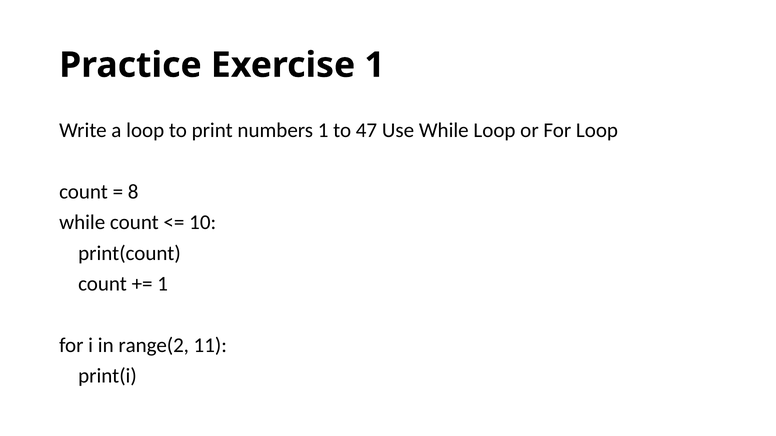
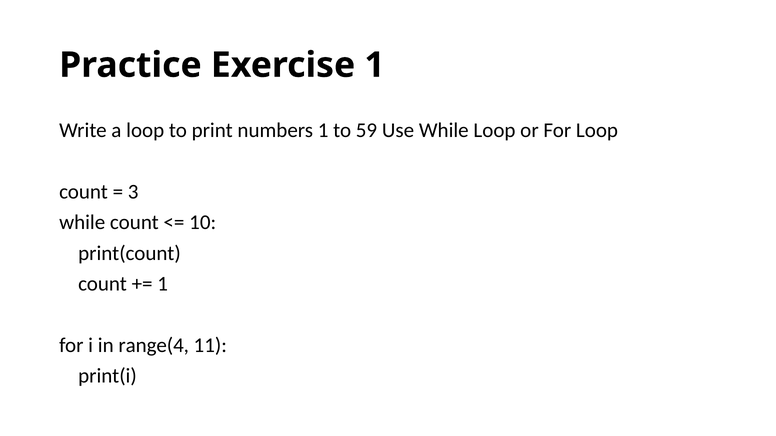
47: 47 -> 59
8: 8 -> 3
range(2: range(2 -> range(4
